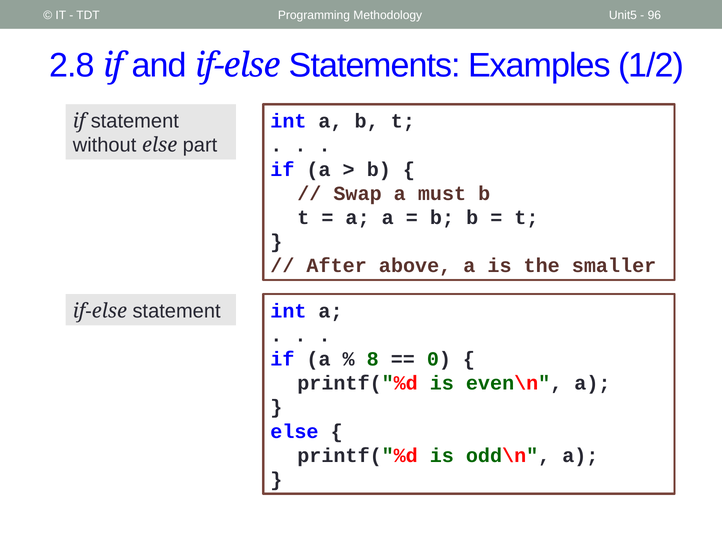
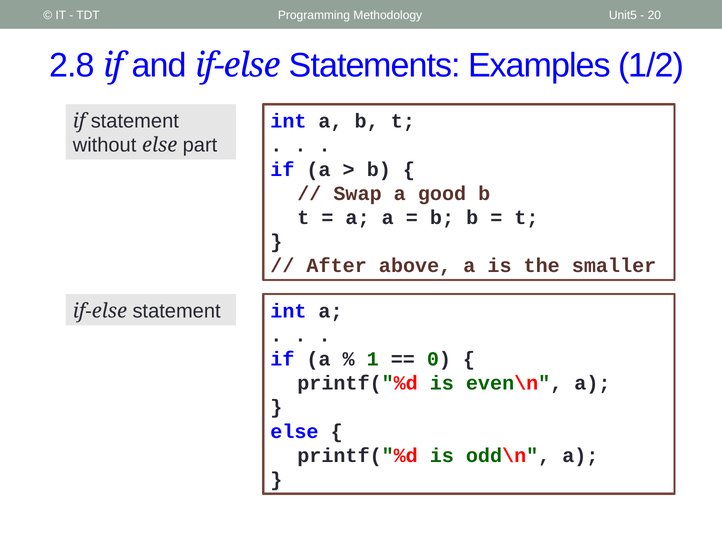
96: 96 -> 20
must: must -> good
8: 8 -> 1
